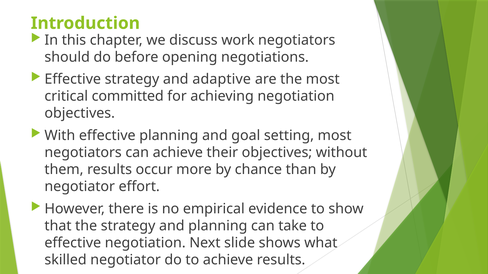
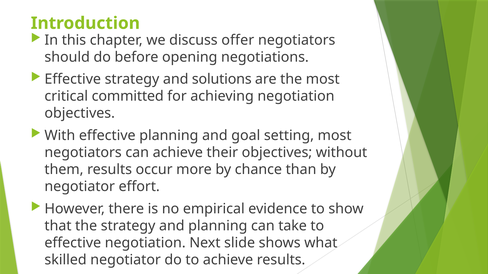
work: work -> offer
adaptive: adaptive -> solutions
